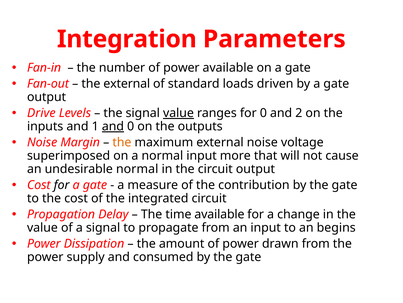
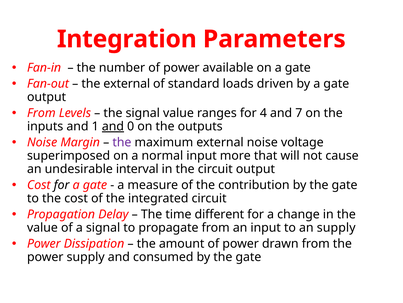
Drive at (41, 113): Drive -> From
value at (178, 113) underline: present -> none
for 0: 0 -> 4
2: 2 -> 7
the at (122, 142) colour: orange -> purple
undesirable normal: normal -> interval
time available: available -> different
an begins: begins -> supply
